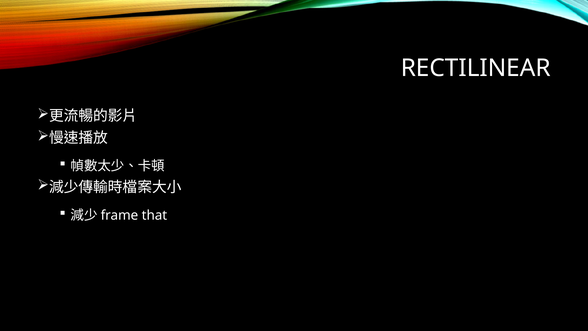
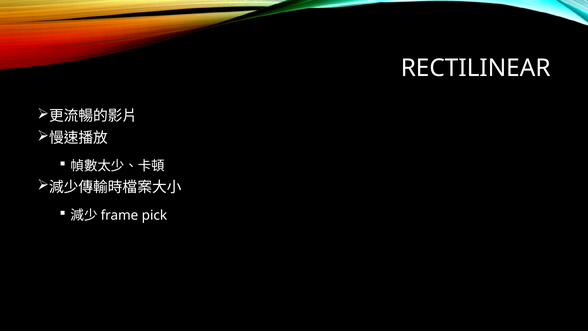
that: that -> pick
